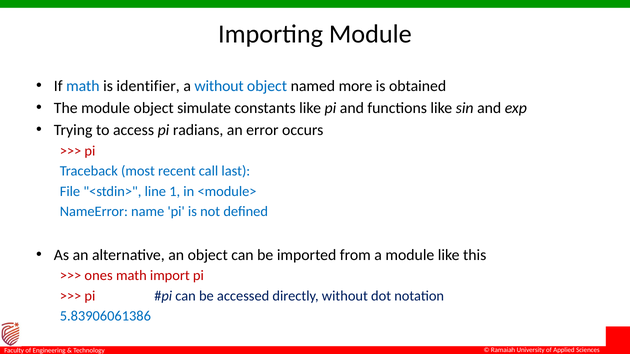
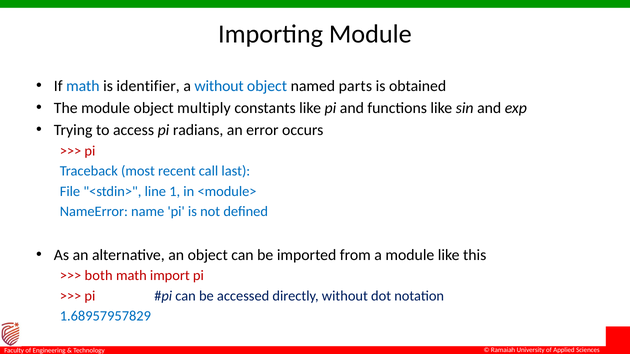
more: more -> parts
simulate: simulate -> multiply
ones: ones -> both
5.83906061386: 5.83906061386 -> 1.68957957829
